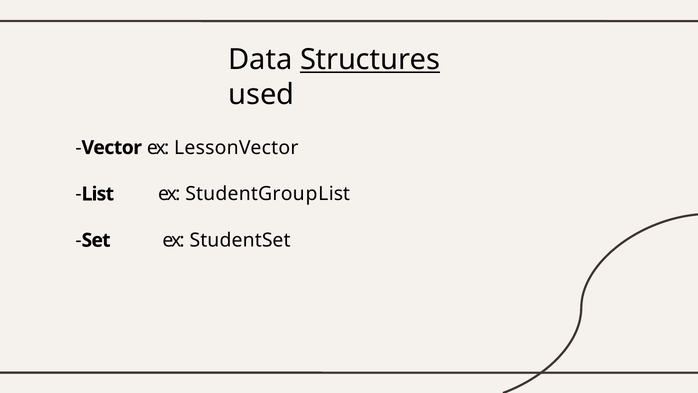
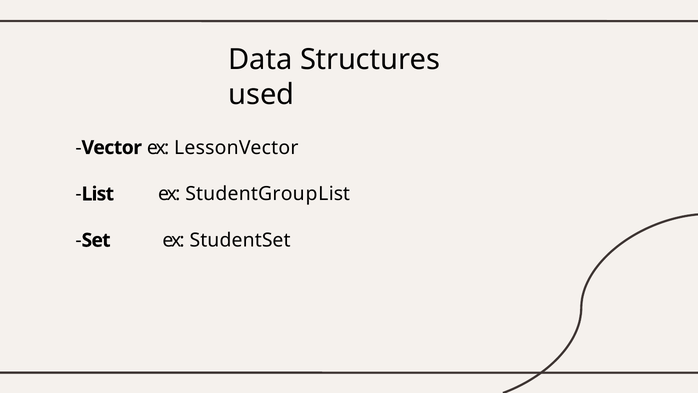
Structures underline: present -> none
